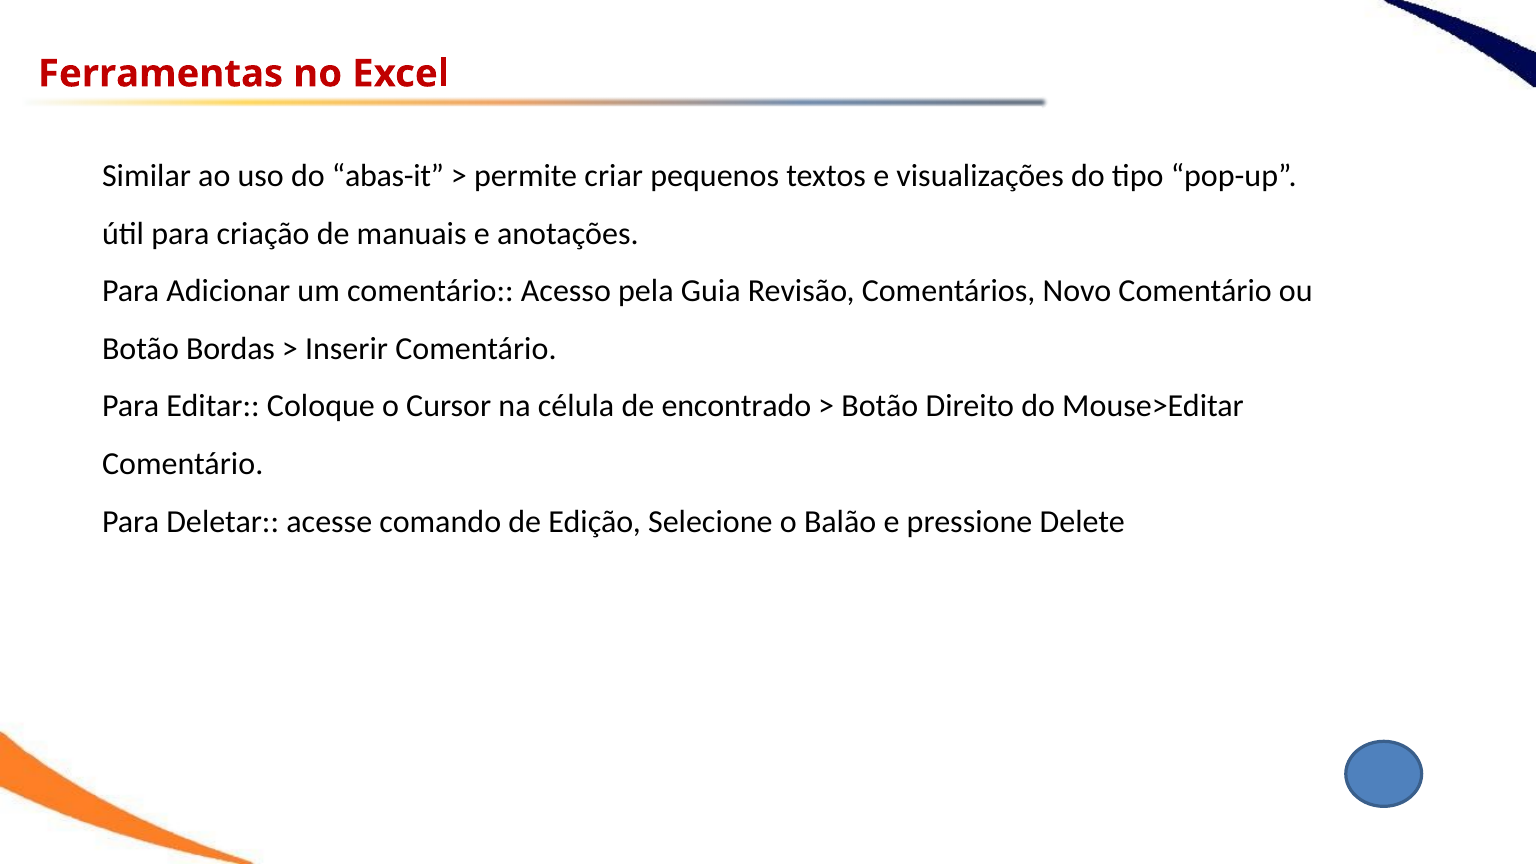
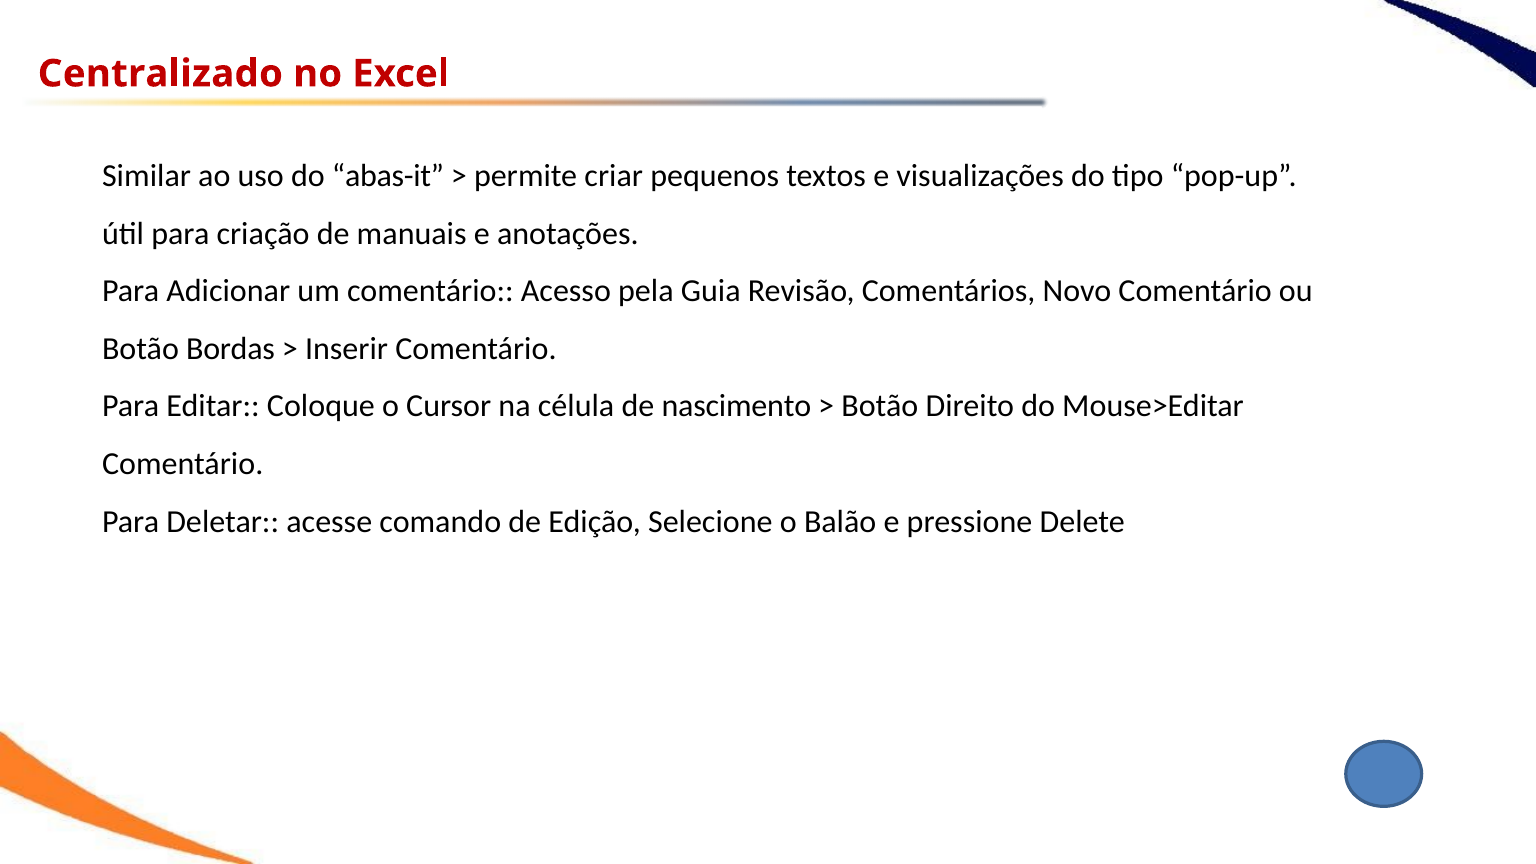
Ferramentas: Ferramentas -> Centralizado
encontrado: encontrado -> nascimento
